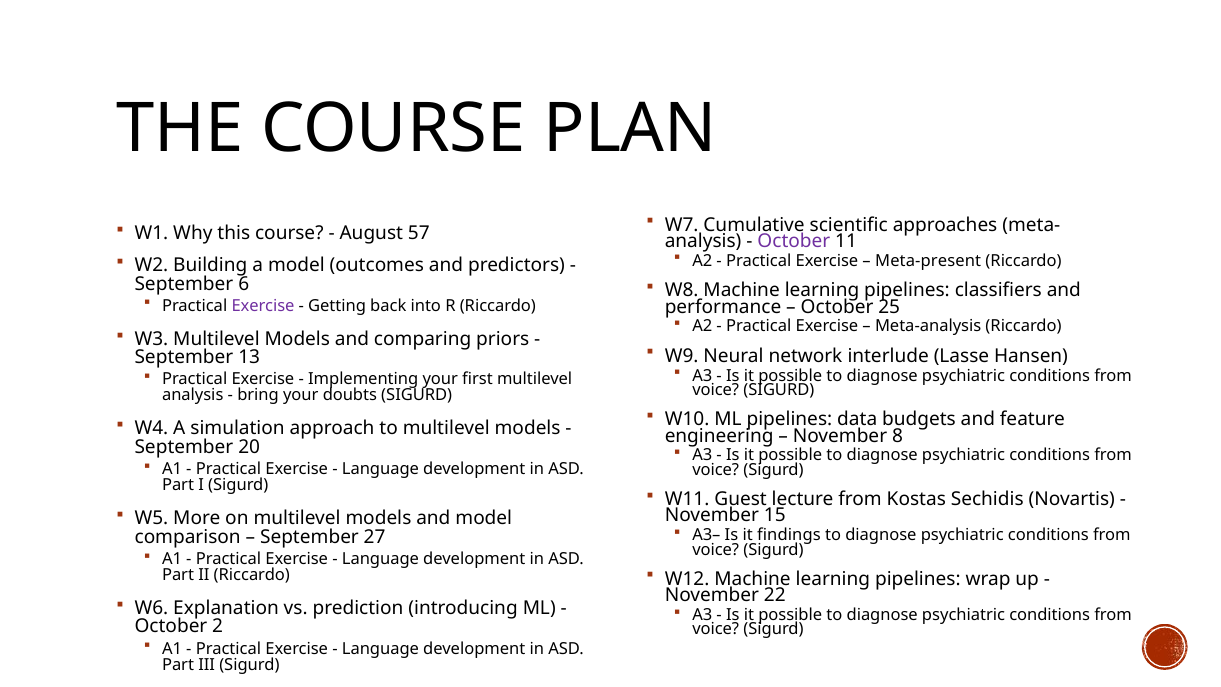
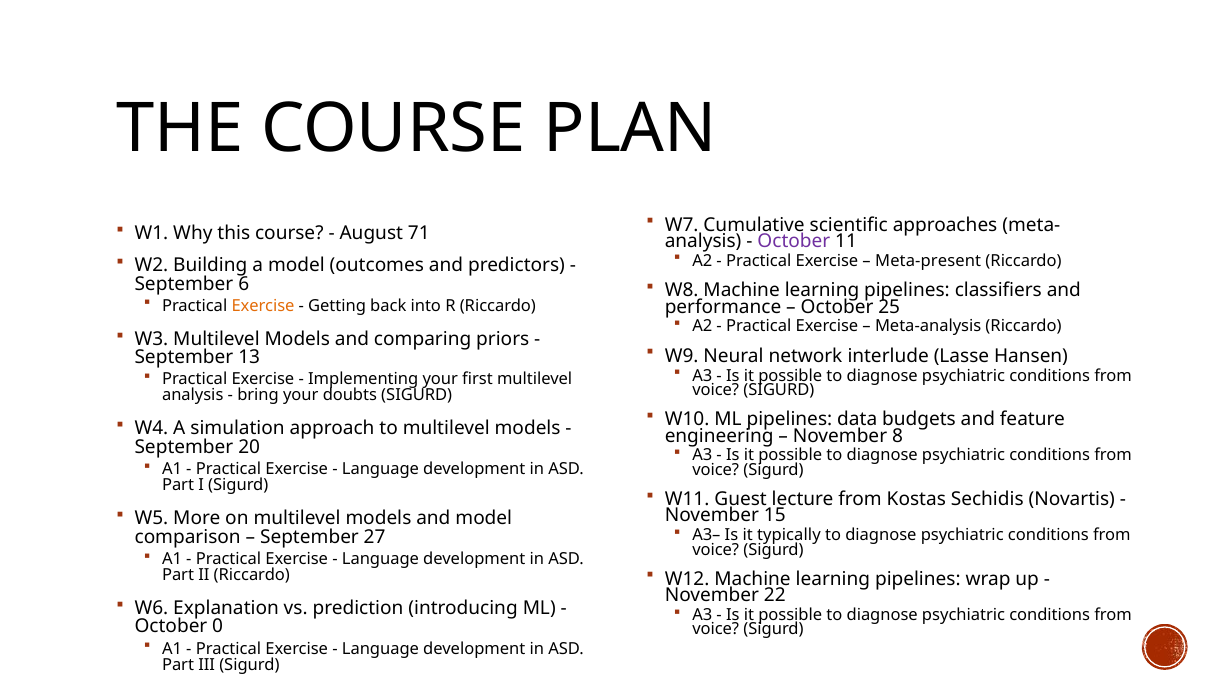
57: 57 -> 71
Exercise at (263, 306) colour: purple -> orange
findings: findings -> typically
2: 2 -> 0
